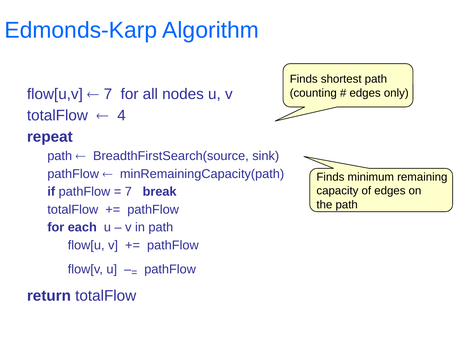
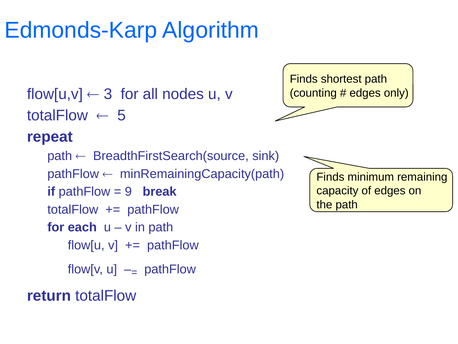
7 at (108, 94): 7 -> 3
4: 4 -> 5
7 at (128, 191): 7 -> 9
